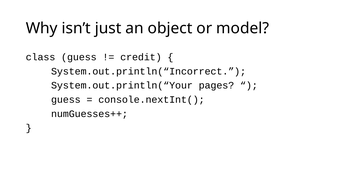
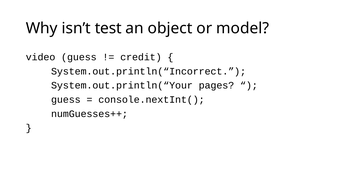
just: just -> test
class: class -> video
